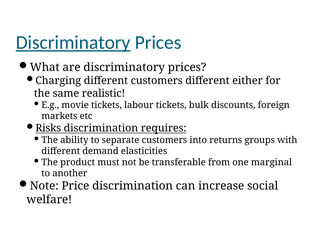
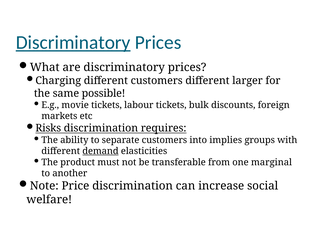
either: either -> larger
realistic: realistic -> possible
returns: returns -> implies
demand underline: none -> present
